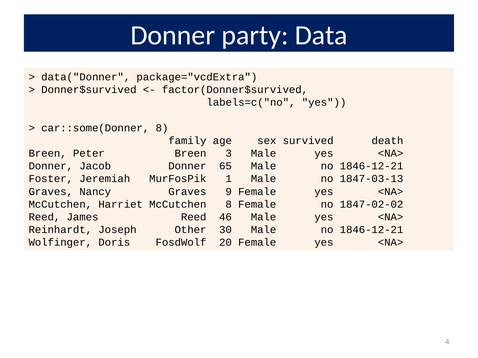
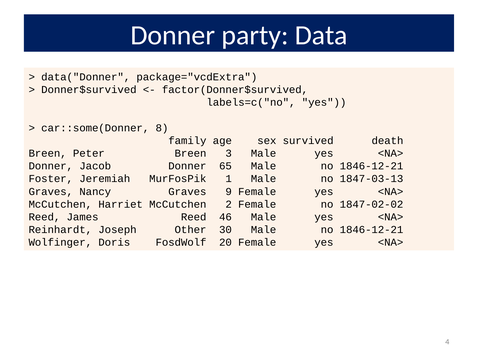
McCutchen 8: 8 -> 2
